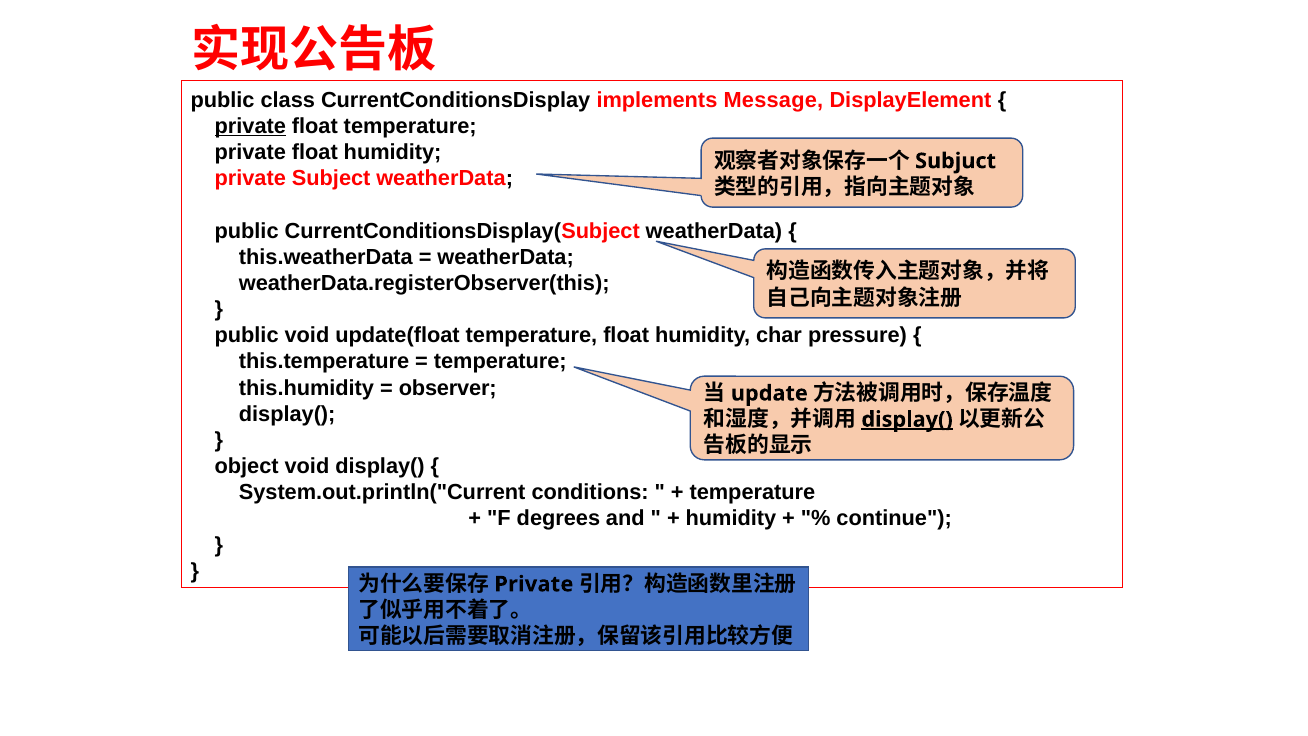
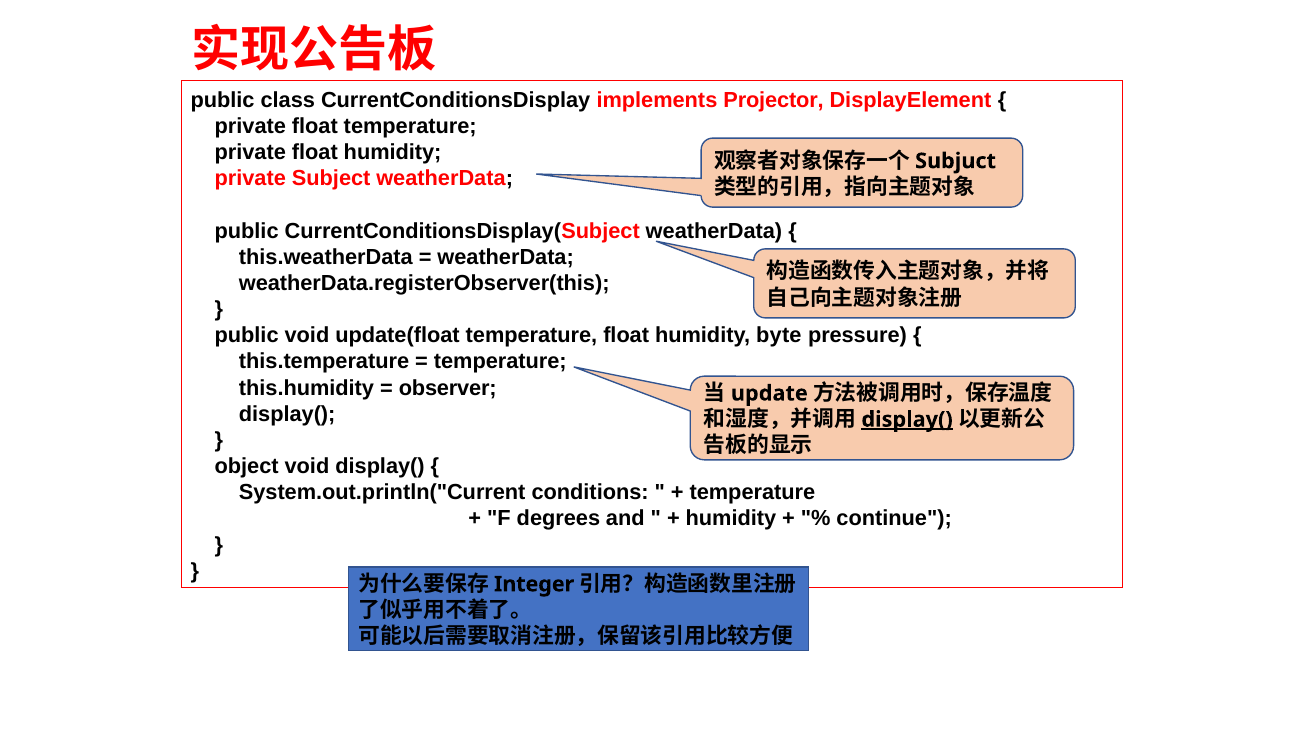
Message: Message -> Projector
private at (250, 126) underline: present -> none
char: char -> byte
Private at (534, 584): Private -> Integer
